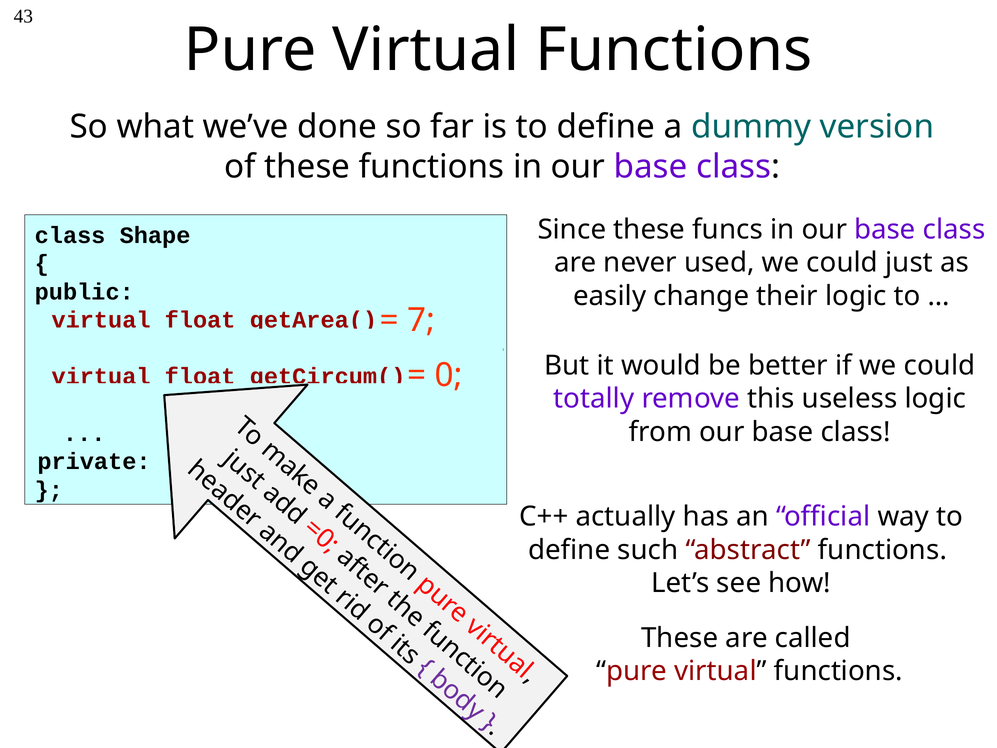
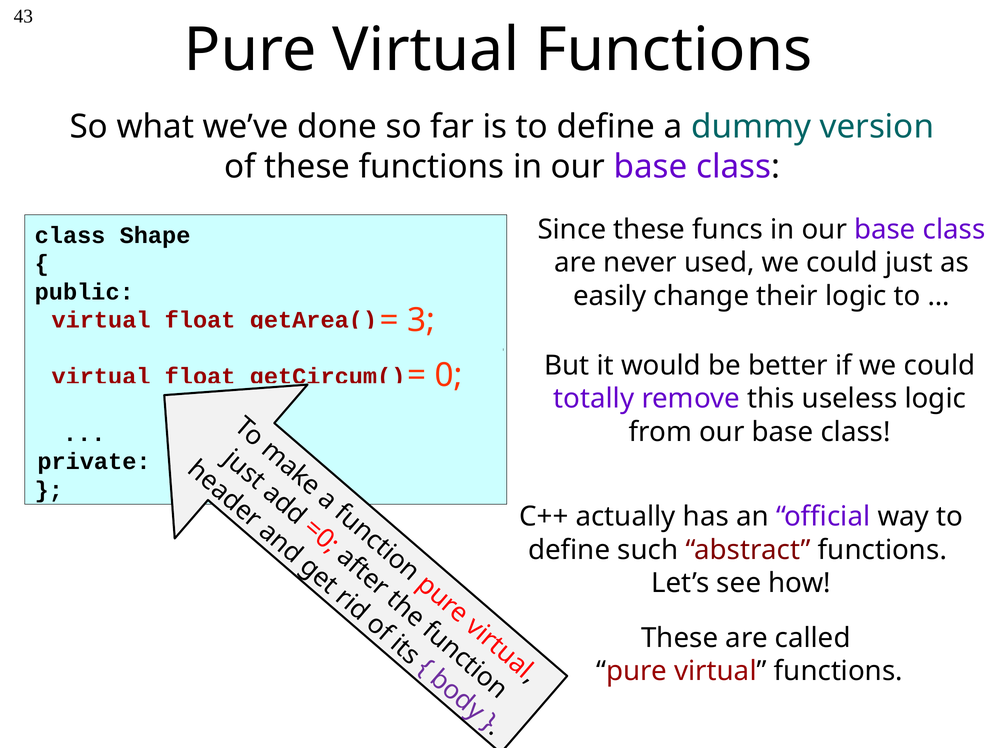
7: 7 -> 3
